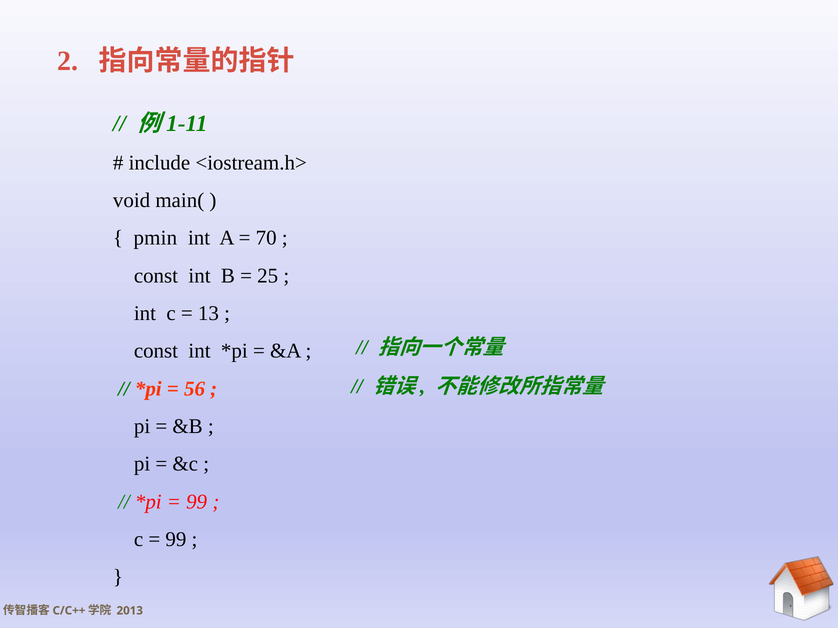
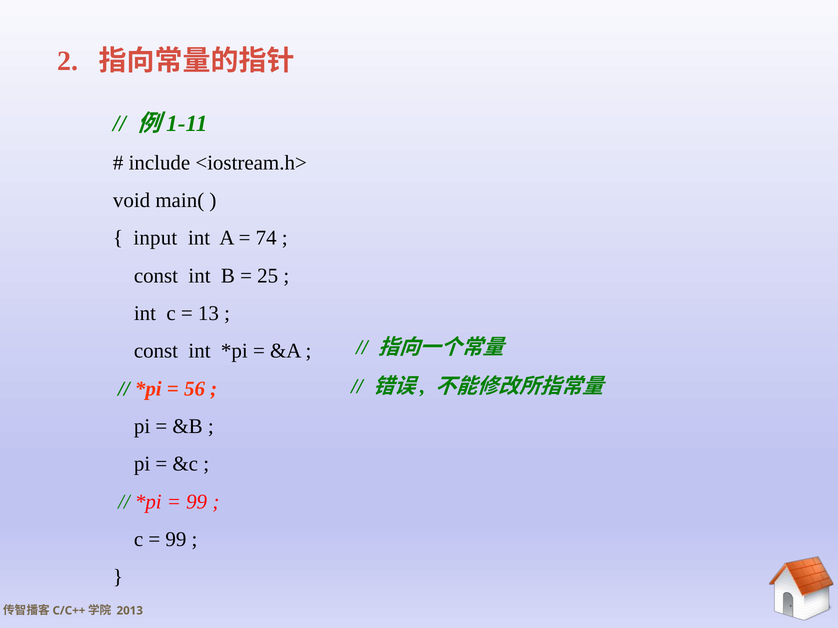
pmin: pmin -> input
70: 70 -> 74
